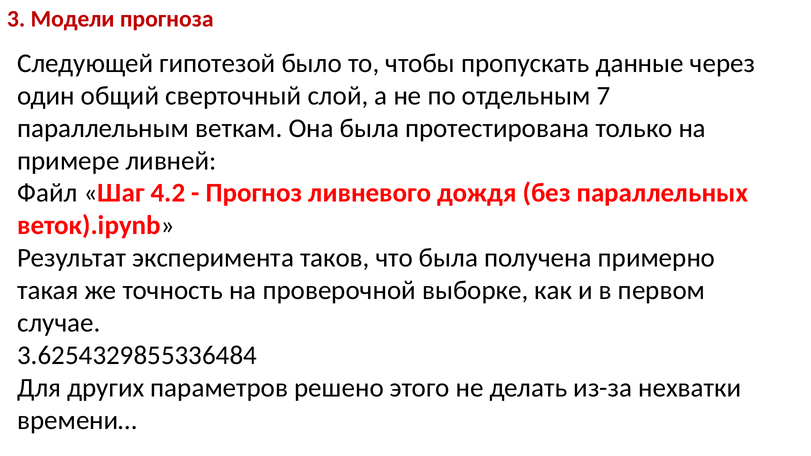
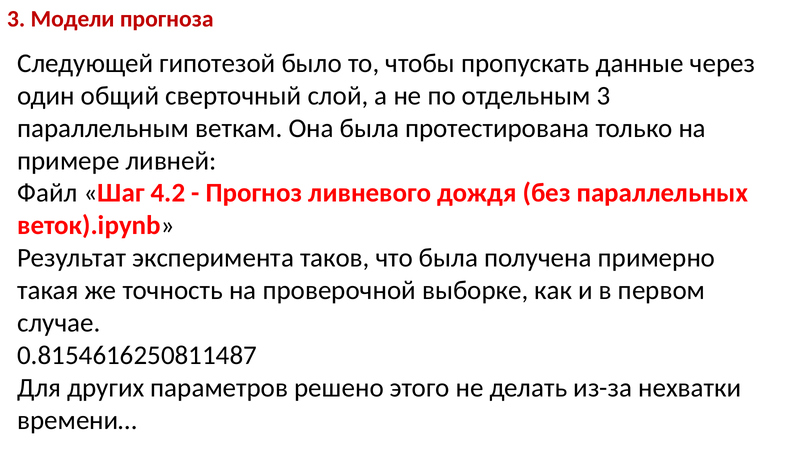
отдельным 7: 7 -> 3
3.6254329855336484: 3.6254329855336484 -> 0.8154616250811487
